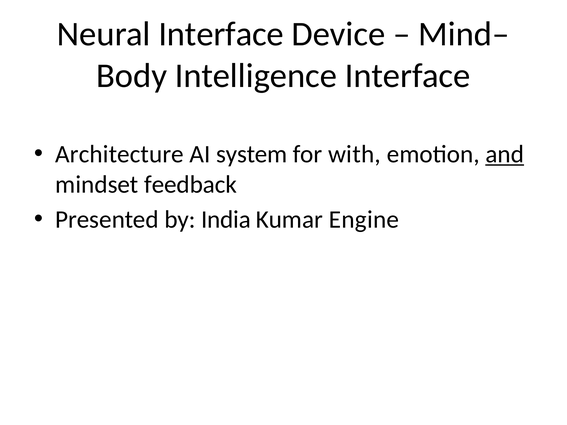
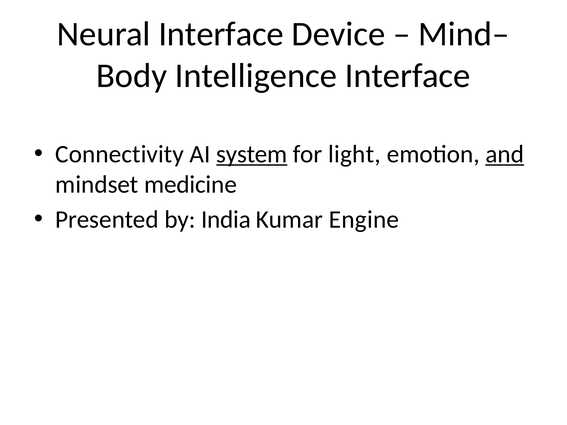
Architecture: Architecture -> Connectivity
system underline: none -> present
with: with -> light
feedback: feedback -> medicine
